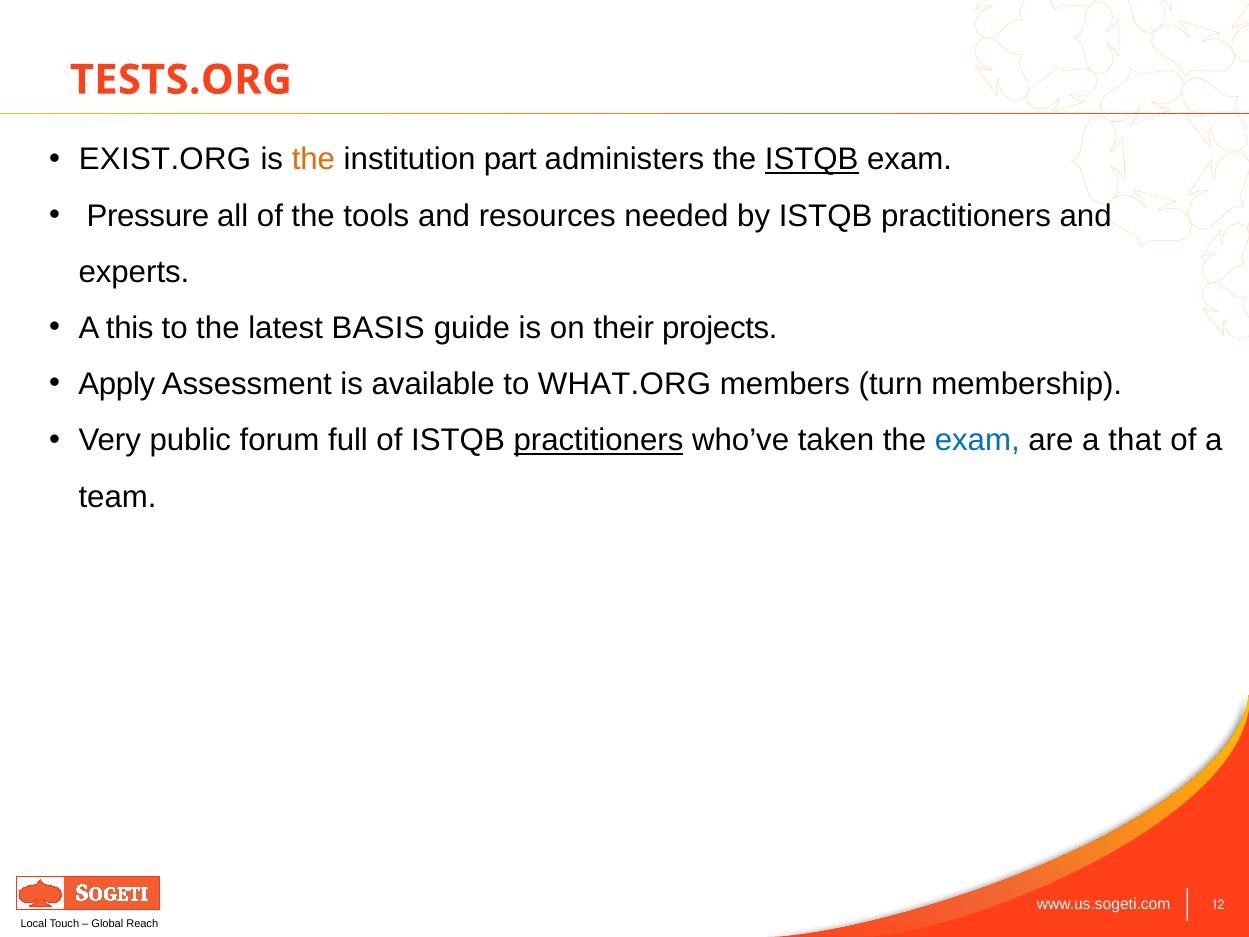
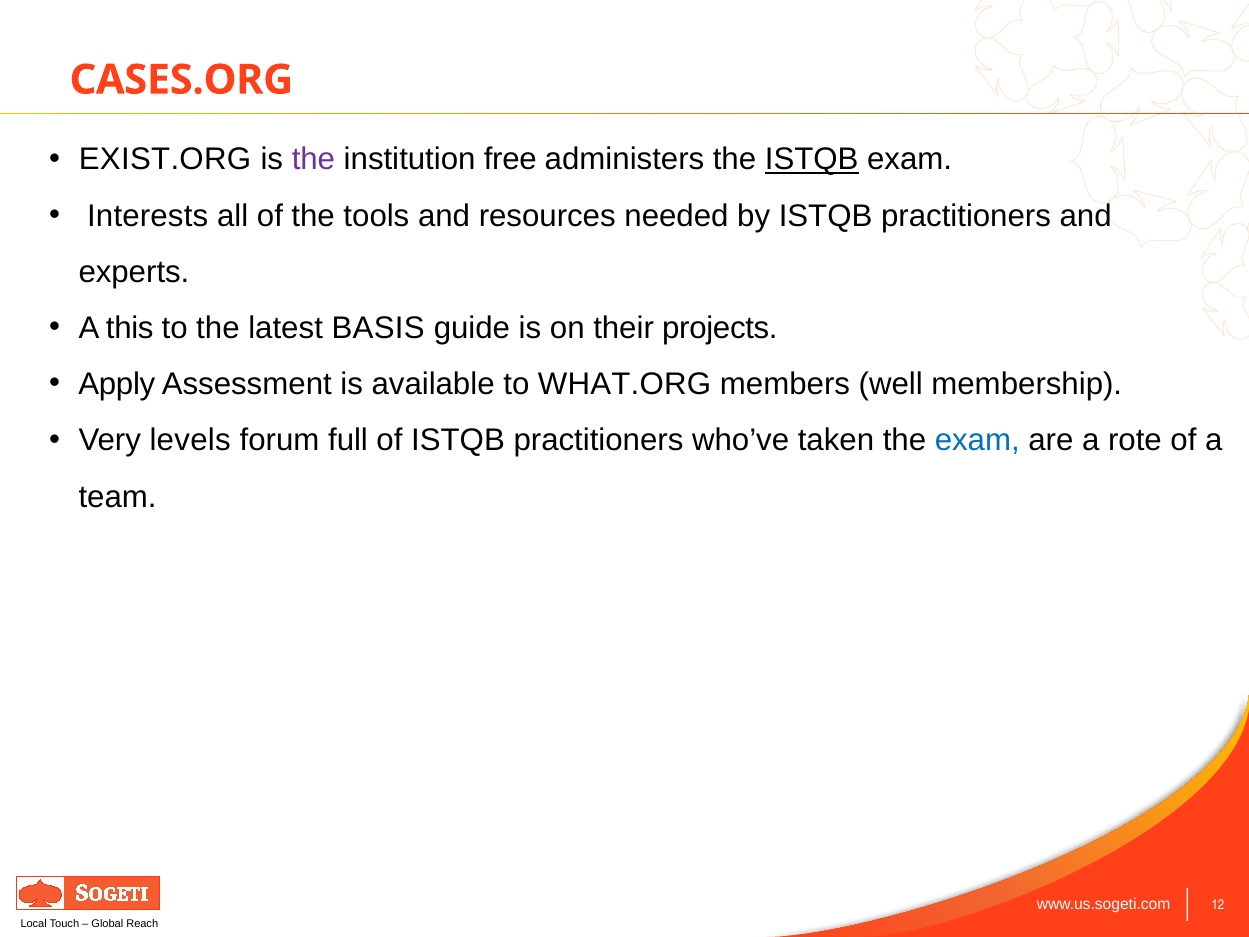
TESTS.ORG: TESTS.ORG -> CASES.ORG
the at (313, 159) colour: orange -> purple
part: part -> free
Pressure: Pressure -> Interests
turn: turn -> well
public: public -> levels
practitioners at (598, 440) underline: present -> none
that: that -> rote
